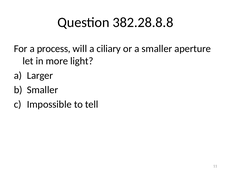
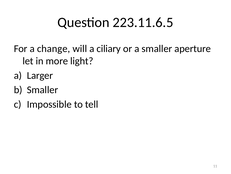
382.28.8.8: 382.28.8.8 -> 223.11.6.5
process: process -> change
